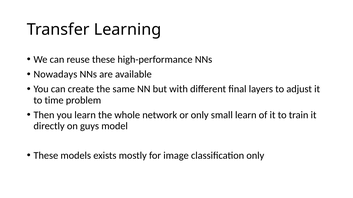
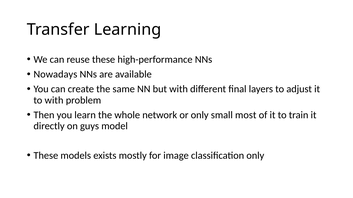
to time: time -> with
small learn: learn -> most
